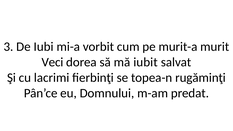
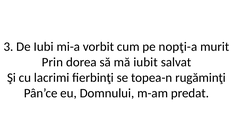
murit-a: murit-a -> nopţi-a
Veci: Veci -> Prin
